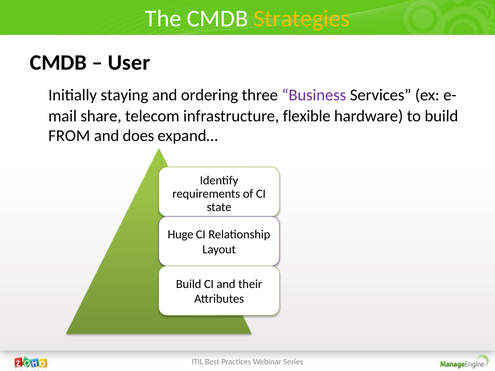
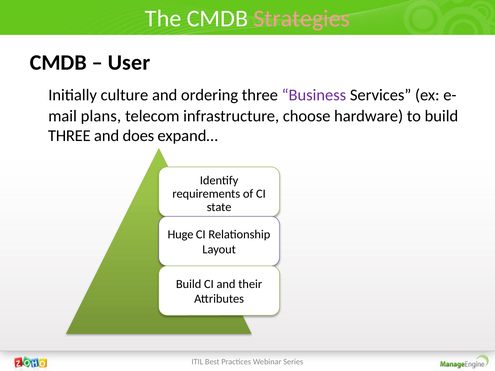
Strategies colour: yellow -> pink
staying: staying -> culture
share: share -> plans
flexible: flexible -> choose
FROM at (69, 136): FROM -> THREE
